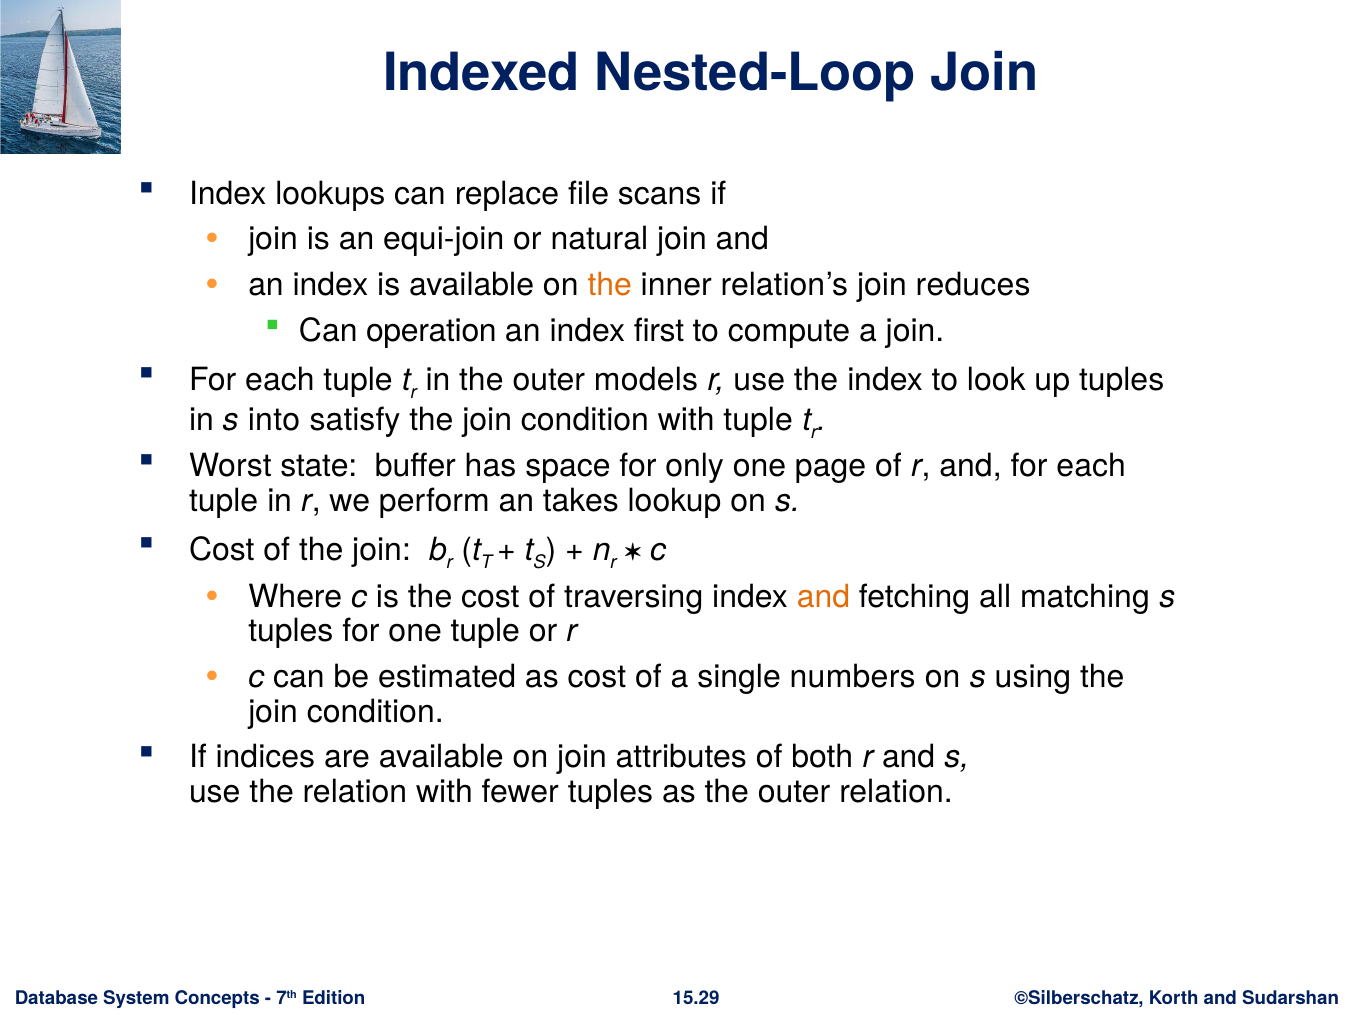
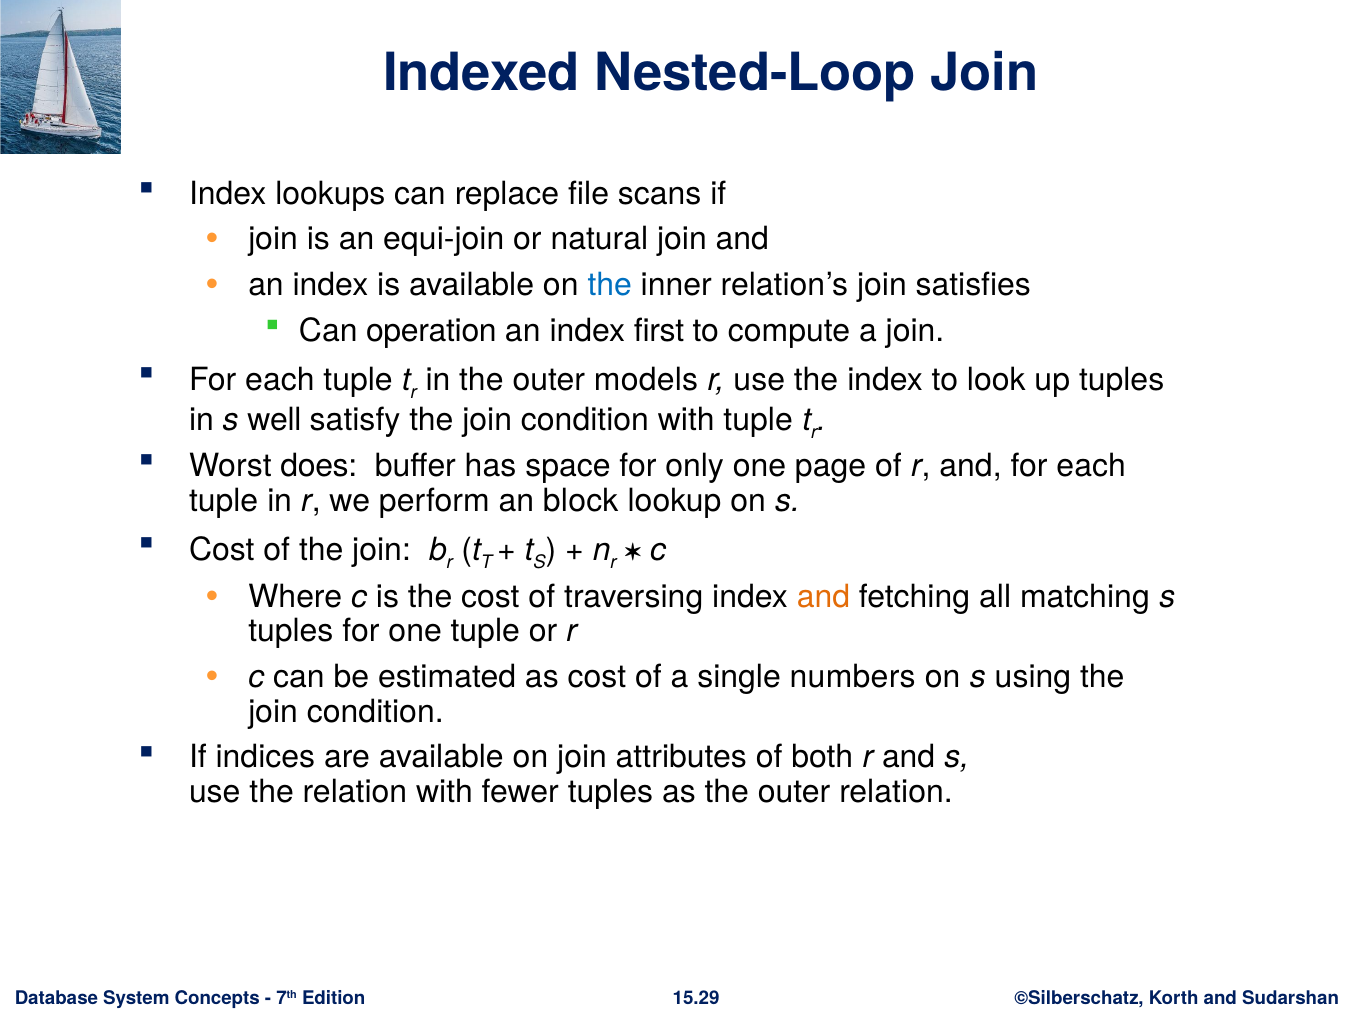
the at (610, 285) colour: orange -> blue
reduces: reduces -> satisfies
into: into -> well
state: state -> does
takes: takes -> block
